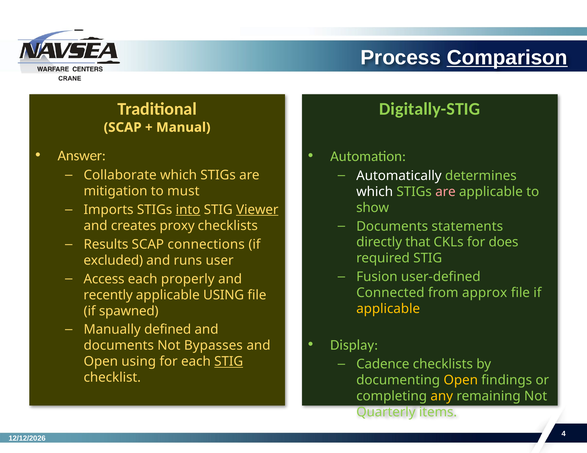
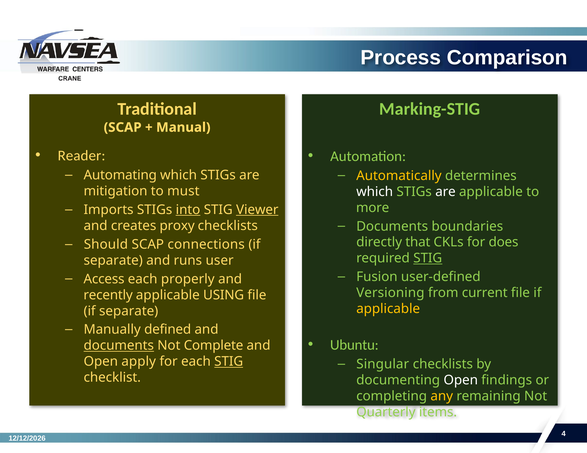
Comparison underline: present -> none
Digitally-STIG: Digitally-STIG -> Marking-STIG
Answer: Answer -> Reader
Collaborate: Collaborate -> Automating
Automatically colour: white -> yellow
are at (445, 192) colour: pink -> white
show: show -> more
statements: statements -> boundaries
Results: Results -> Should
STIG at (428, 259) underline: none -> present
excluded at (113, 261): excluded -> separate
Connected: Connected -> Versioning
approx: approx -> current
spawned at (129, 311): spawned -> separate
Display: Display -> Ubuntu
documents at (119, 346) underline: none -> present
Bypasses: Bypasses -> Complete
Cadence: Cadence -> Singular
Open using: using -> apply
Open at (461, 381) colour: yellow -> white
